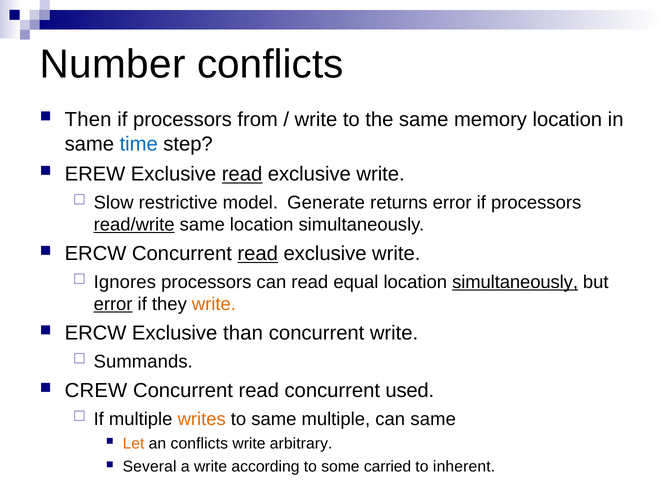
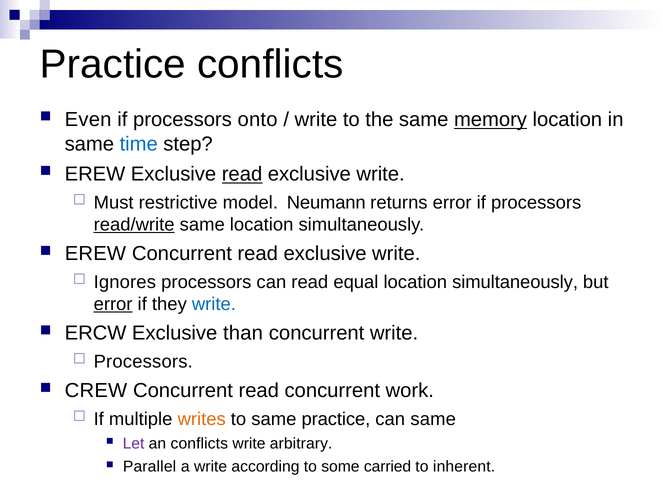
Number at (113, 65): Number -> Practice
Then: Then -> Even
from: from -> onto
memory underline: none -> present
Slow: Slow -> Must
Generate: Generate -> Neumann
ERCW at (96, 254): ERCW -> EREW
read at (258, 254) underline: present -> none
simultaneously at (515, 282) underline: present -> none
write at (214, 304) colour: orange -> blue
Summands at (143, 362): Summands -> Processors
used: used -> work
same multiple: multiple -> practice
Let colour: orange -> purple
Several: Several -> Parallel
